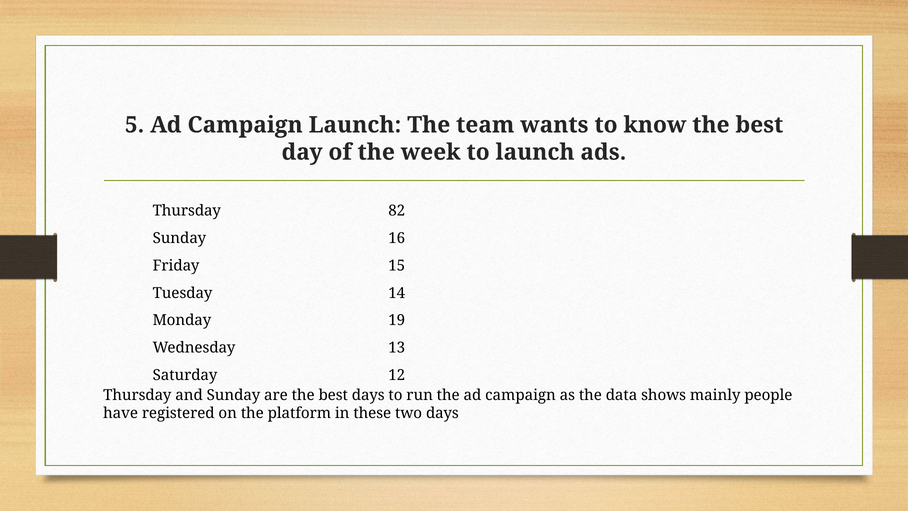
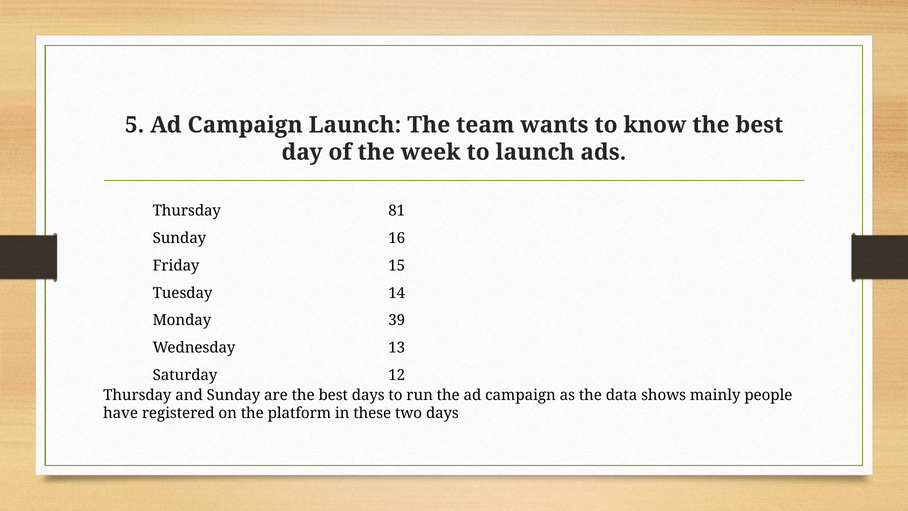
82: 82 -> 81
19: 19 -> 39
